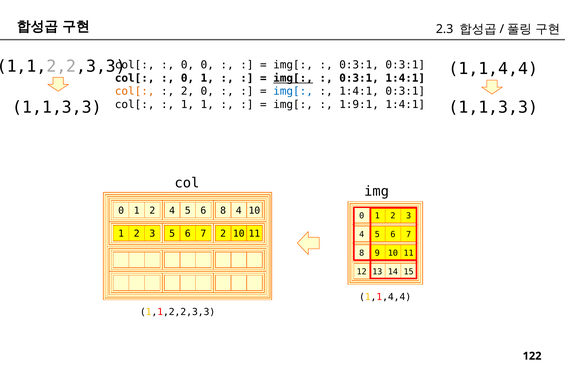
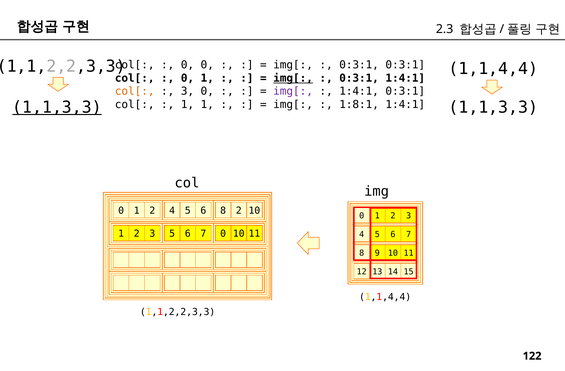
2 at (187, 91): 2 -> 3
img[ at (293, 91) colour: blue -> purple
1:9:1: 1:9:1 -> 1:8:1
1,1,3,3 at (57, 108) underline: none -> present
8 4: 4 -> 2
7 2: 2 -> 0
